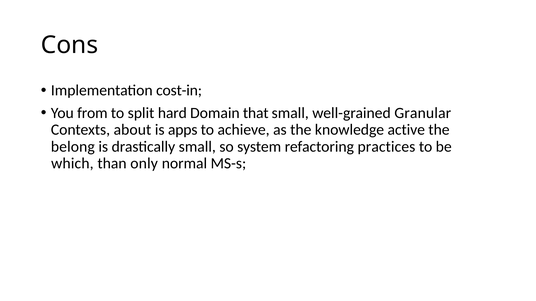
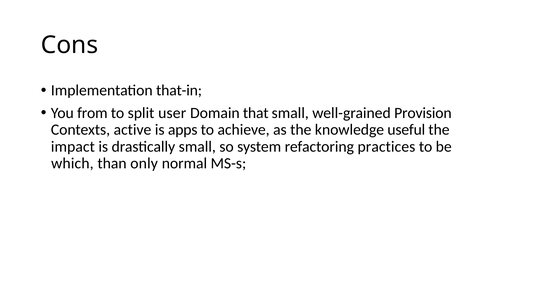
cost-in: cost-in -> that-in
hard: hard -> user
Granular: Granular -> Provision
about: about -> active
active: active -> useful
belong: belong -> impact
